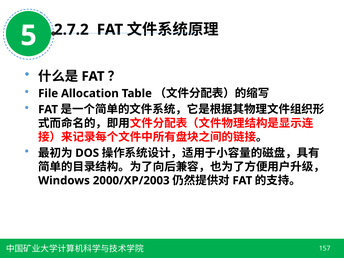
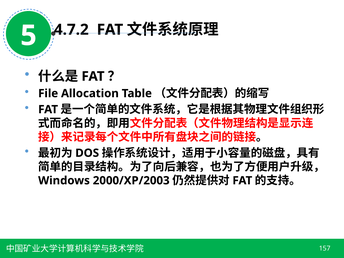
2.7.2: 2.7.2 -> 4.7.2
